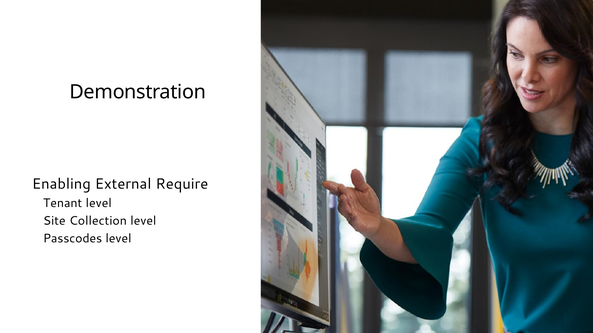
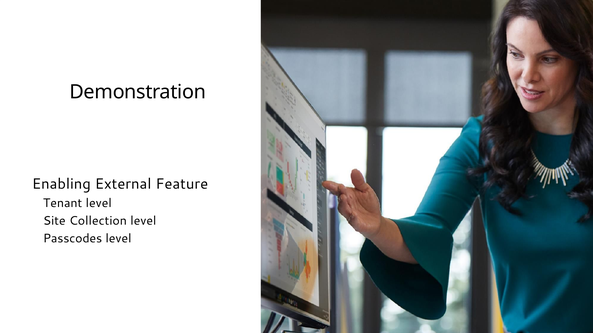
Require: Require -> Feature
